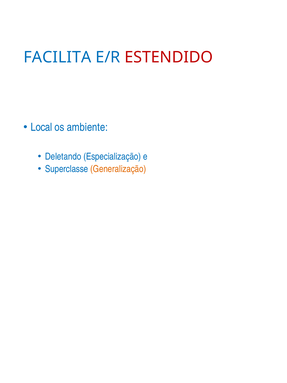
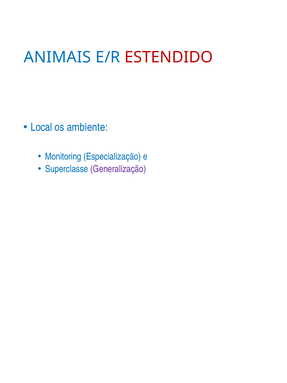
FACILITA: FACILITA -> ANIMAIS
Deletando: Deletando -> Monitoring
Generalização colour: orange -> purple
